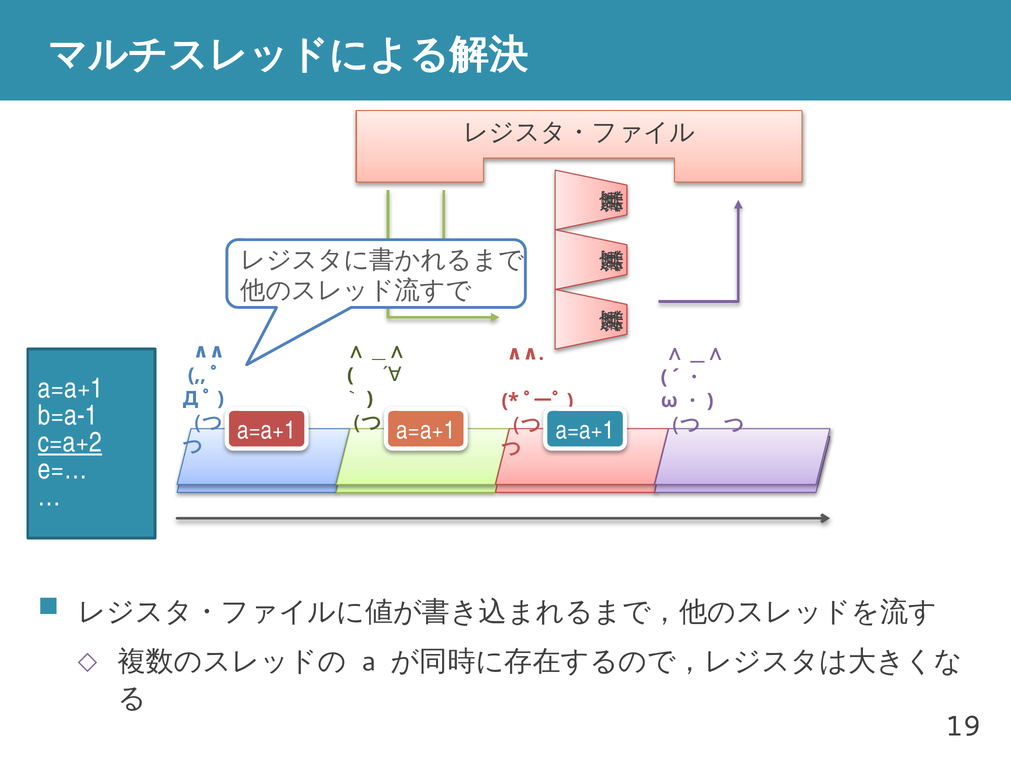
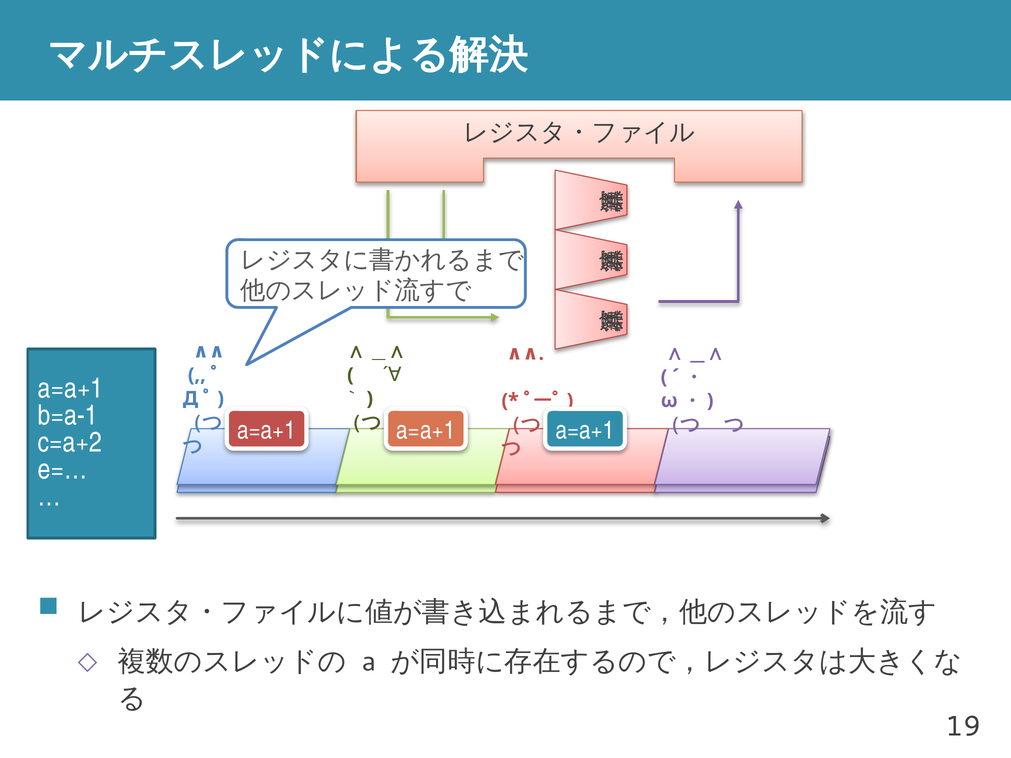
c=a+2 underline: present -> none
